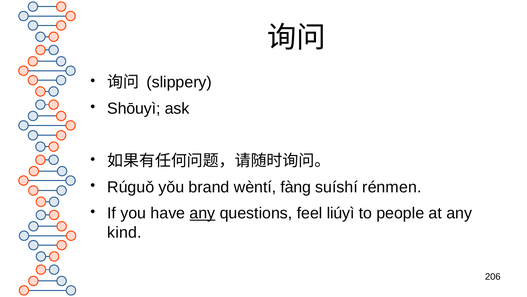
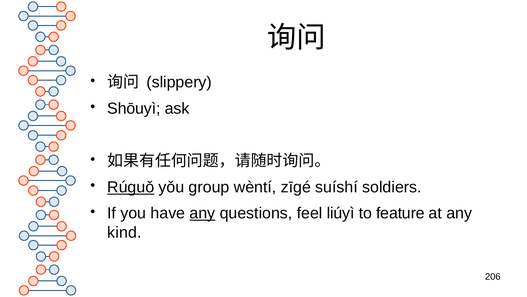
Rúguǒ underline: none -> present
brand: brand -> group
fàng: fàng -> zīgé
rénmen: rénmen -> soldiers
people: people -> feature
